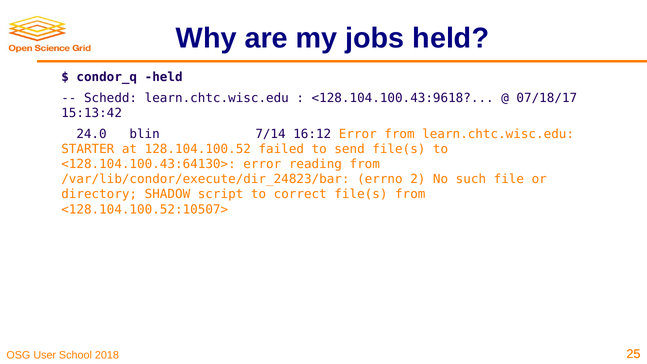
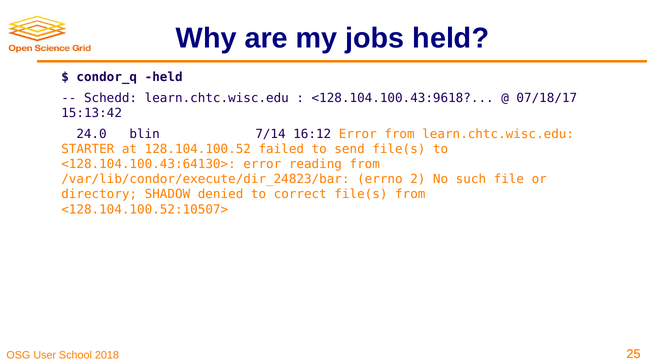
script: script -> denied
